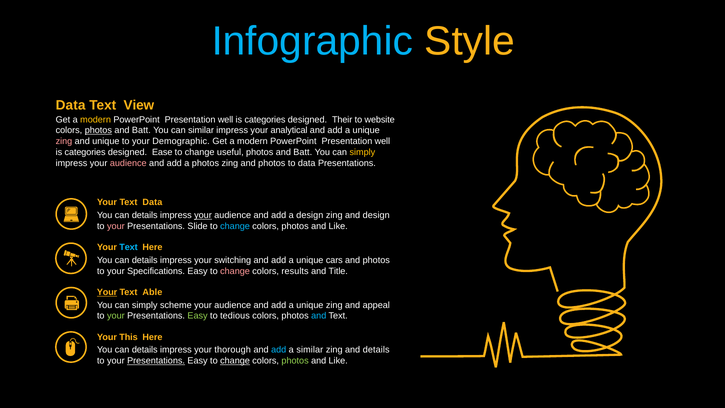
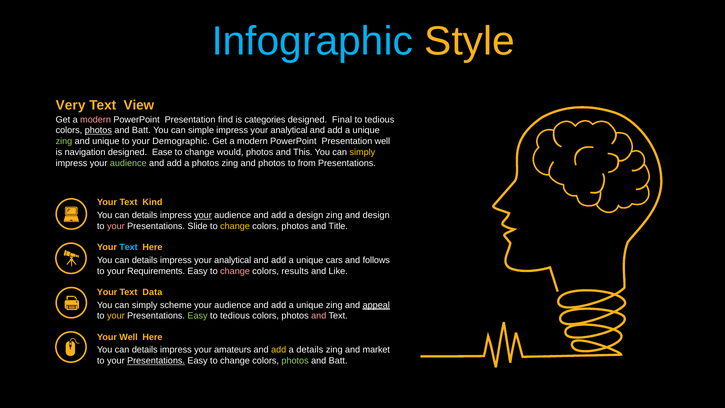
Data at (71, 105): Data -> Very
modern at (96, 120) colour: yellow -> pink
well at (226, 120): well -> find
Their: Their -> Final
website at (380, 120): website -> tedious
can similar: similar -> simple
zing at (64, 141) colour: pink -> light green
categories at (85, 152): categories -> navigation
useful: useful -> would
Batt at (303, 152): Batt -> This
audience at (128, 163) colour: pink -> light green
to data: data -> from
Text Data: Data -> Kind
change at (235, 226) colour: light blue -> yellow
Like at (338, 226): Like -> Title
switching at (233, 260): switching -> analytical
photos at (376, 260): photos -> follows
Specifications: Specifications -> Requirements
Title: Title -> Like
Your at (107, 292) underline: present -> none
Able: Able -> Data
appeal underline: none -> present
your at (116, 316) colour: light green -> yellow
and at (319, 316) colour: light blue -> pink
Your This: This -> Well
thorough: thorough -> amateurs
add at (279, 350) colour: light blue -> yellow
a similar: similar -> details
and details: details -> market
change at (235, 361) underline: present -> none
Like at (338, 361): Like -> Batt
